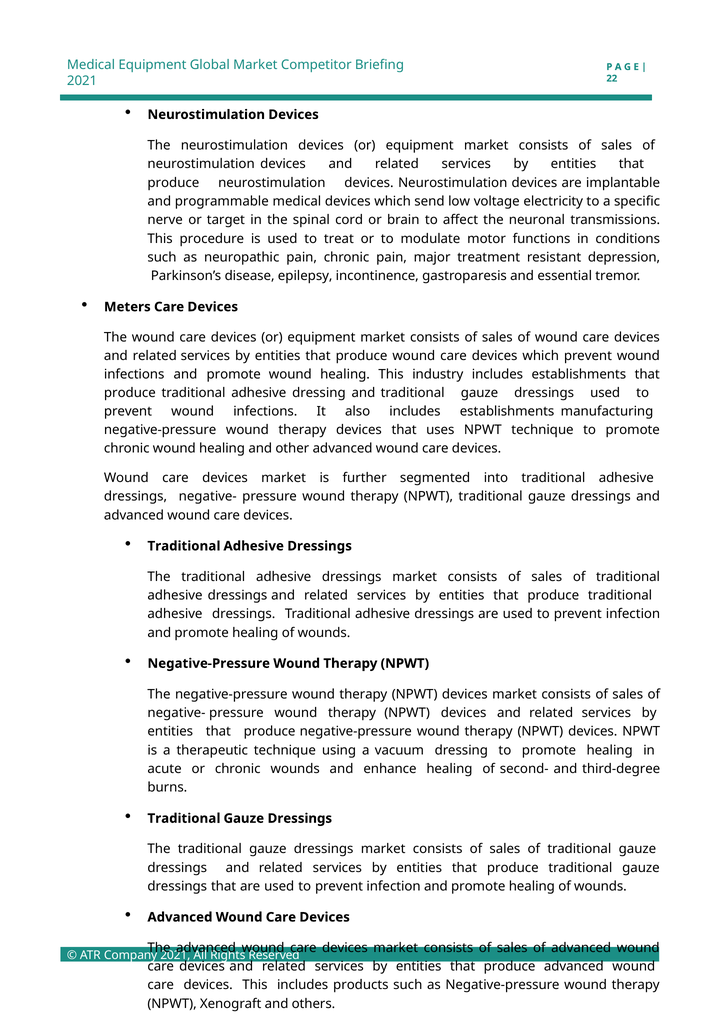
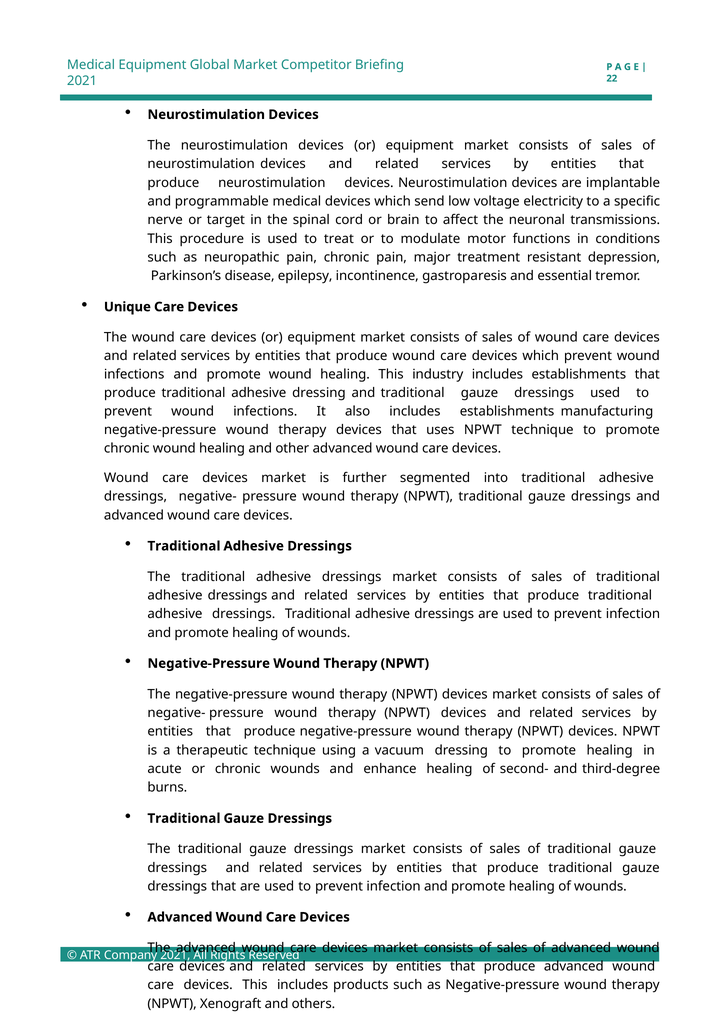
Meters: Meters -> Unique
